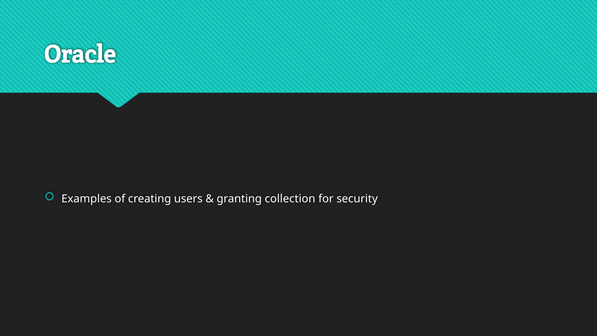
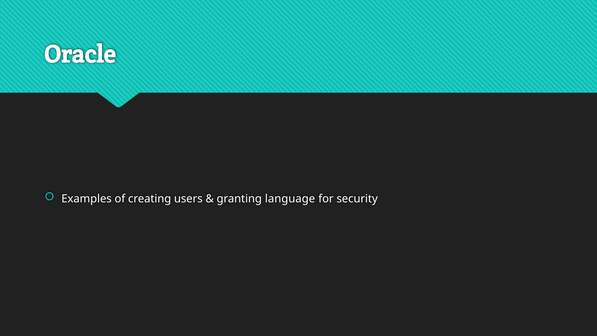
collection: collection -> language
